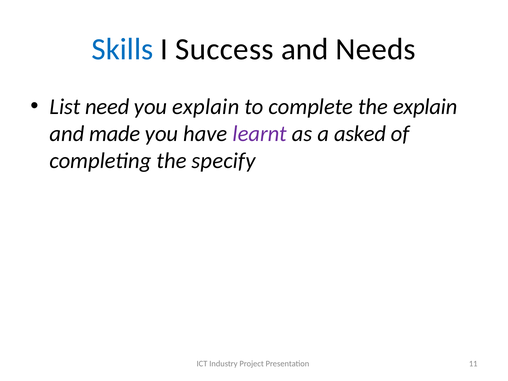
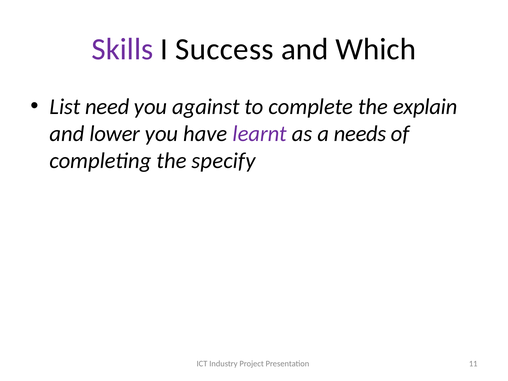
Skills colour: blue -> purple
Needs: Needs -> Which
you explain: explain -> against
made: made -> lower
asked: asked -> needs
